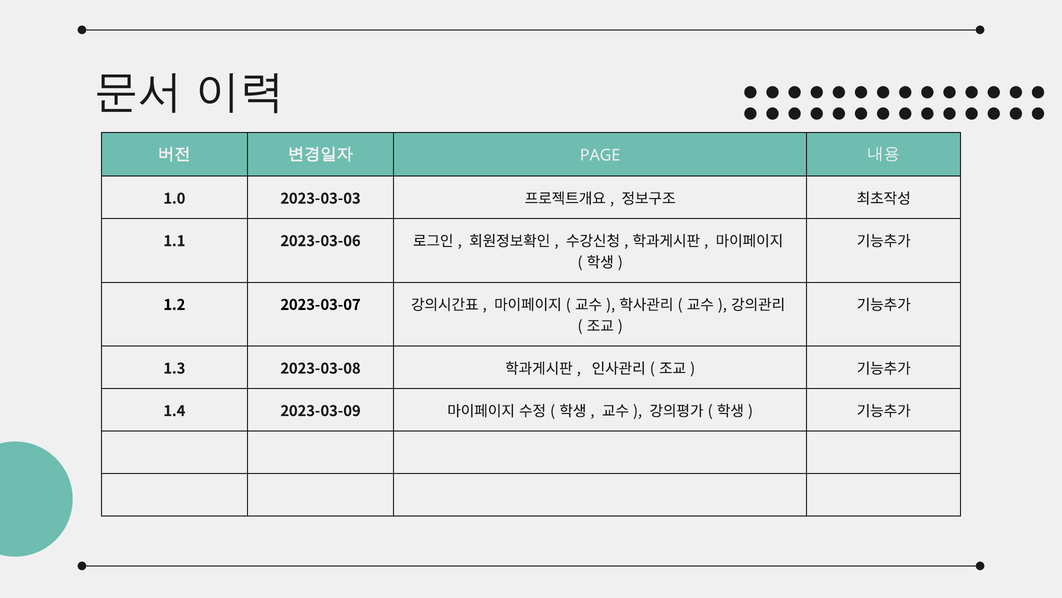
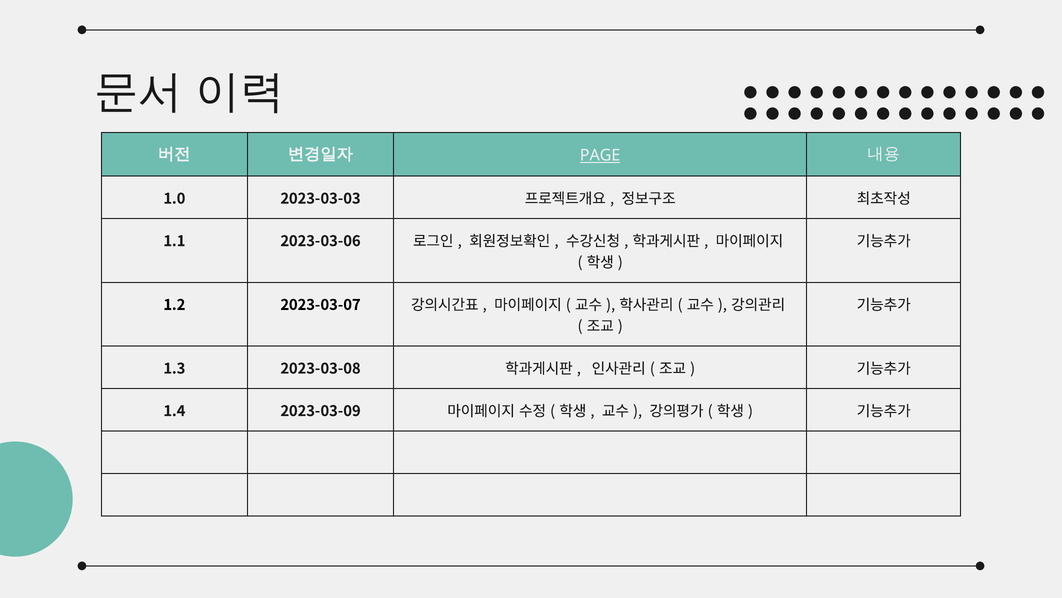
PAGE underline: none -> present
